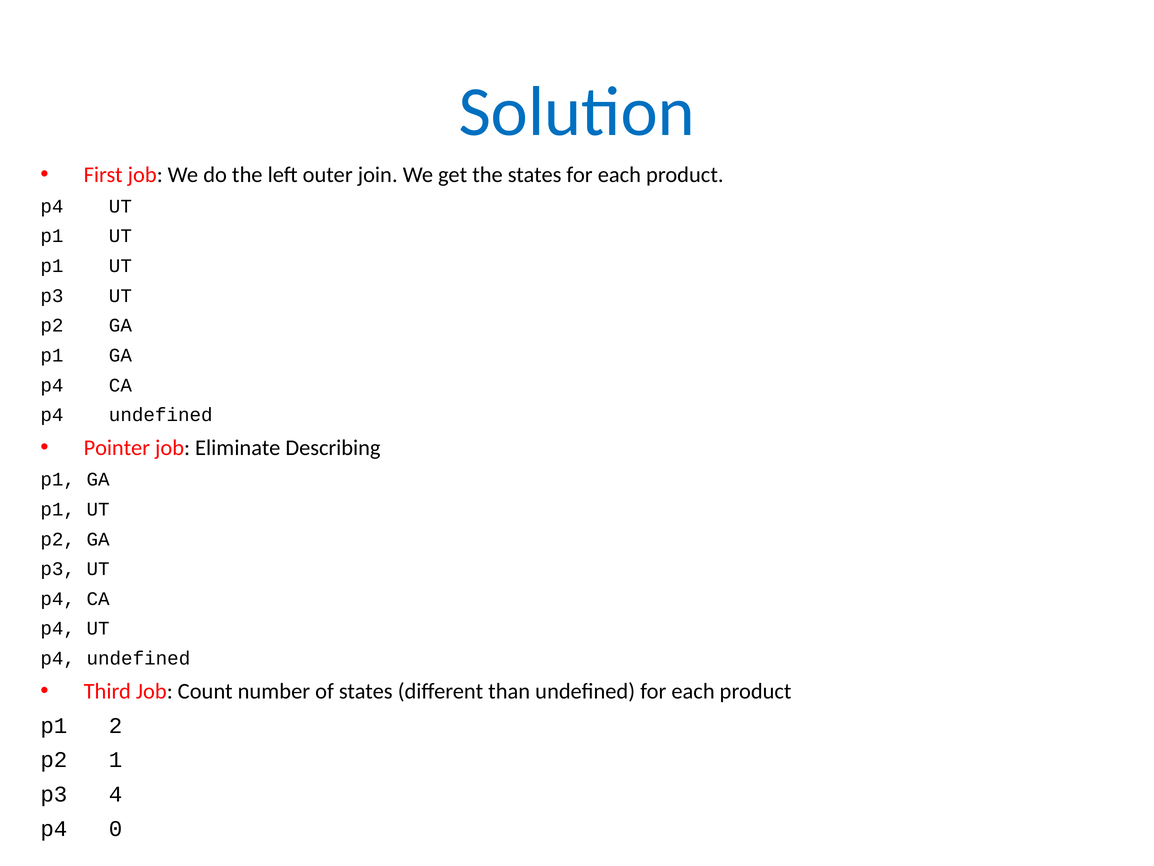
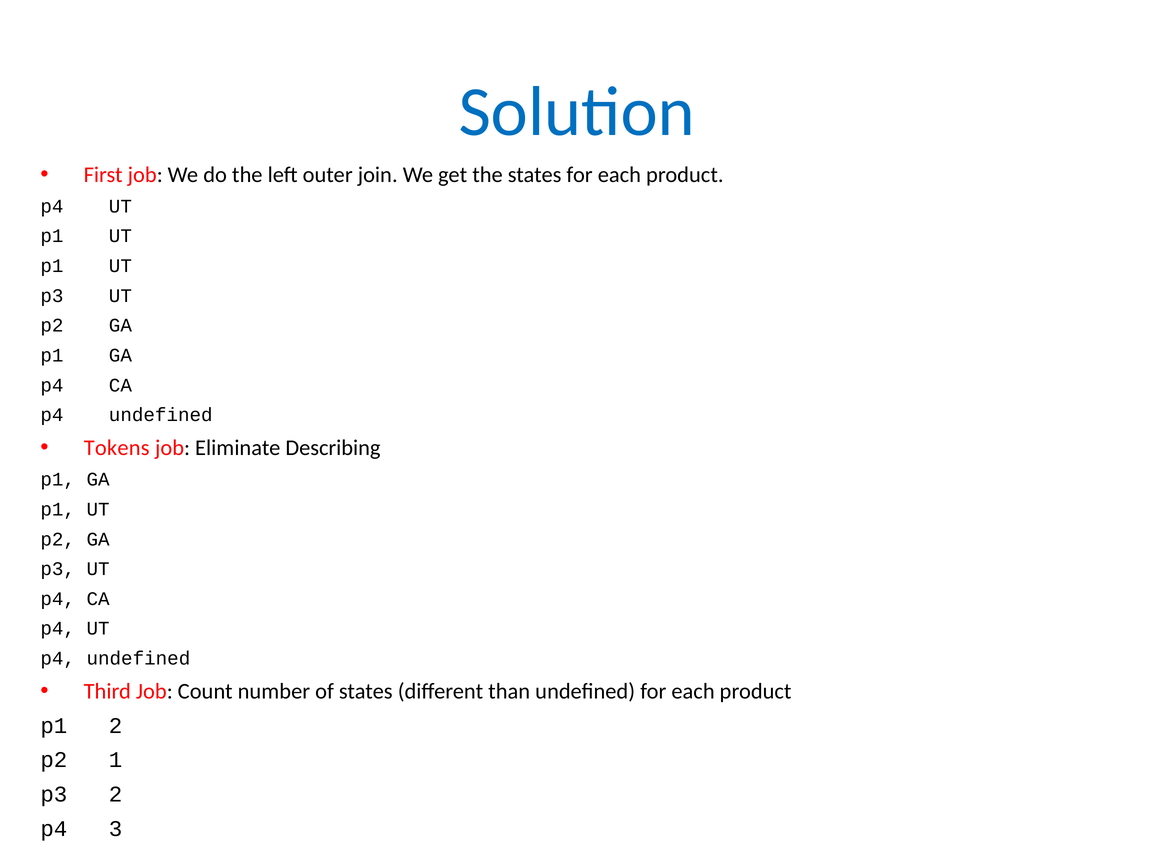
Pointer: Pointer -> Tokens
p3 4: 4 -> 2
0: 0 -> 3
